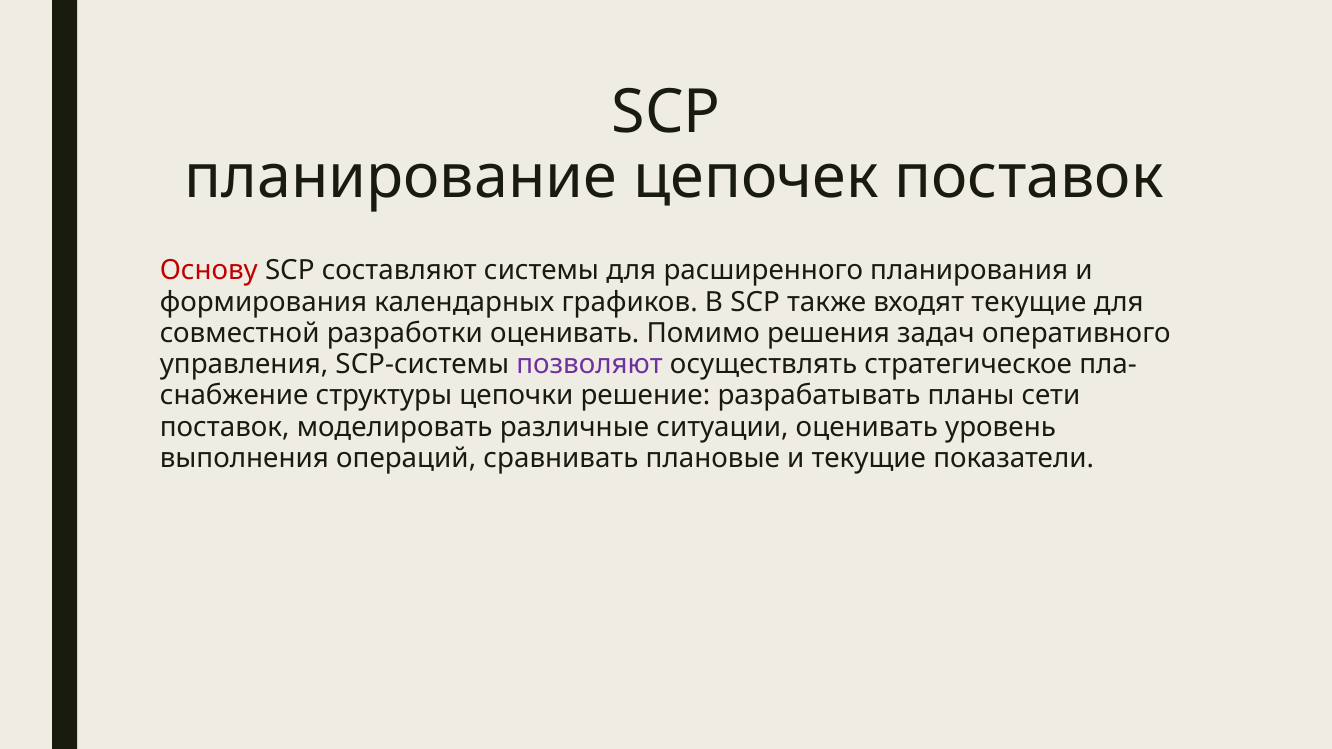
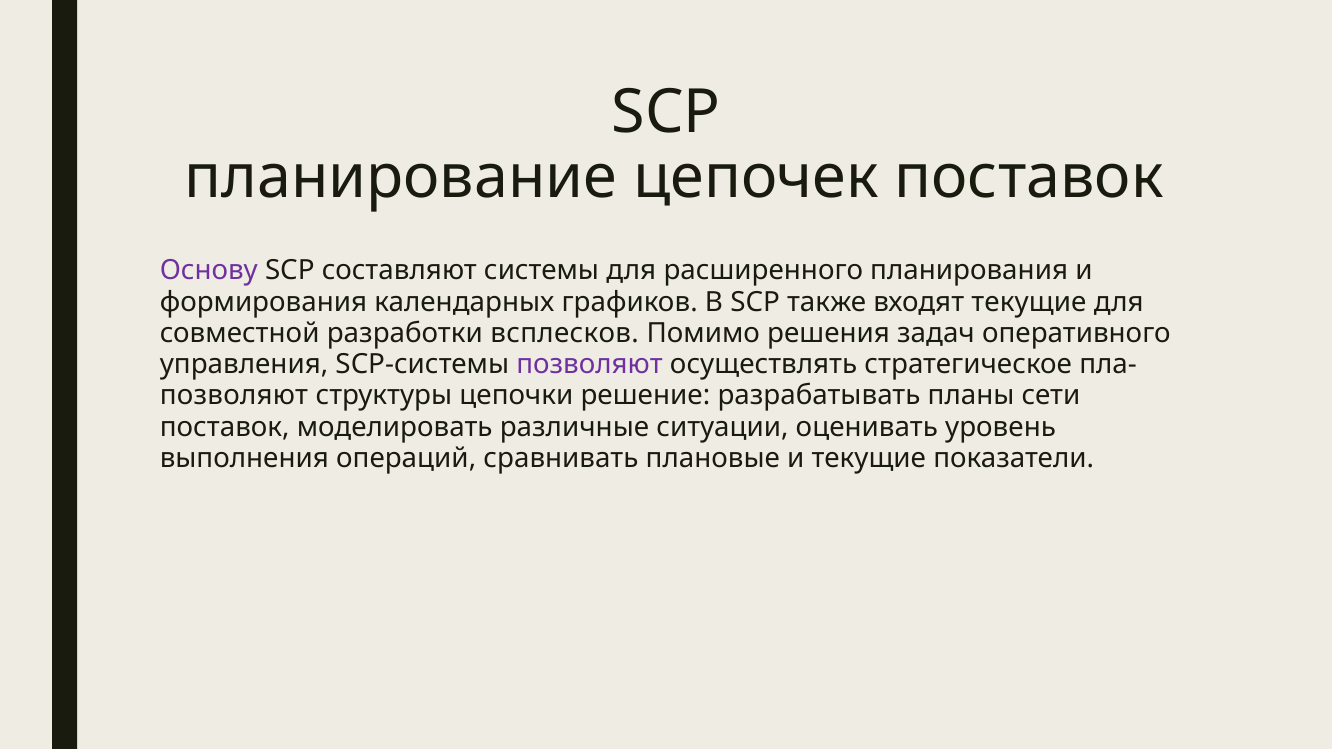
Основу colour: red -> purple
разработки оценивать: оценивать -> всплесков
снабжение at (234, 396): снабжение -> позволяют
